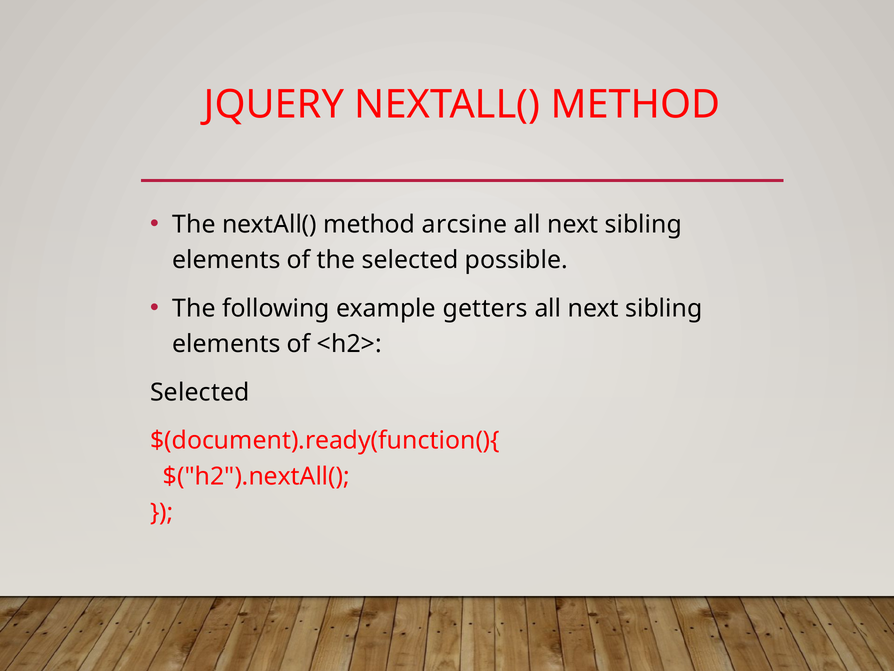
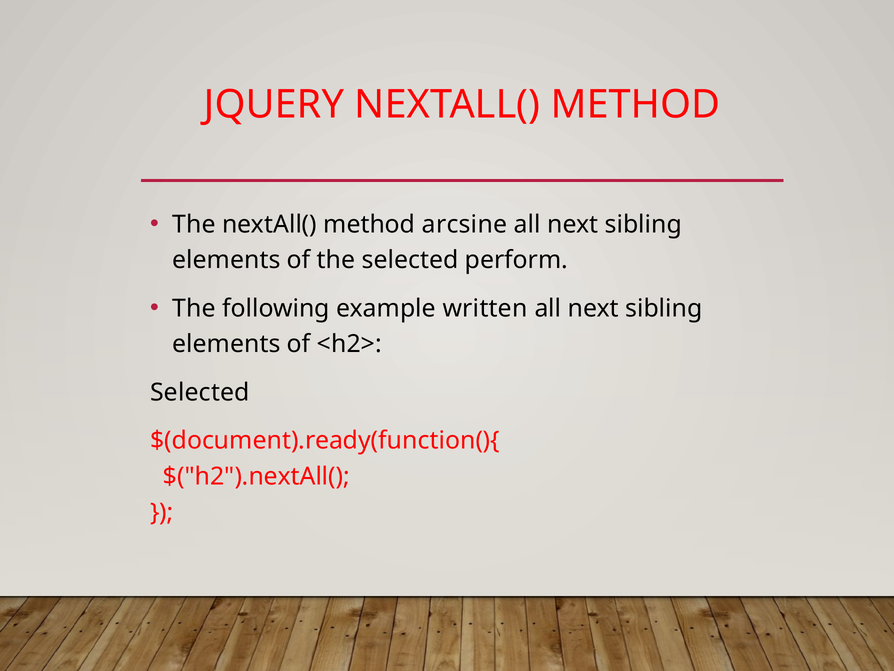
possible: possible -> perform
getters: getters -> written
